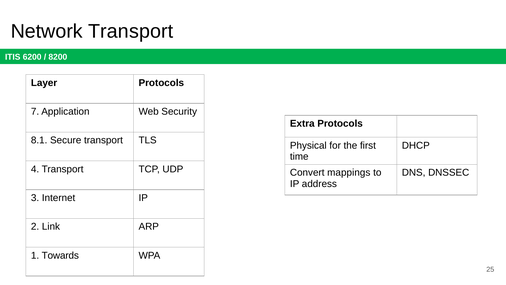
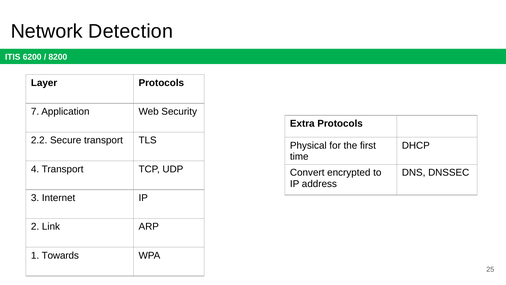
Network Transport: Transport -> Detection
8.1: 8.1 -> 2.2
mappings: mappings -> encrypted
